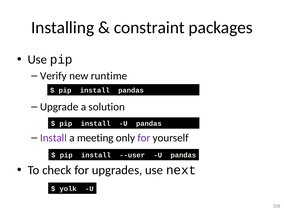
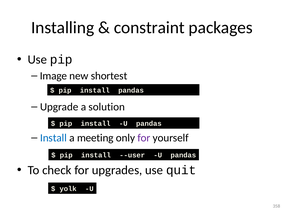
Verify: Verify -> Image
runtime: runtime -> shortest
Install at (53, 138) colour: purple -> blue
next: next -> quit
